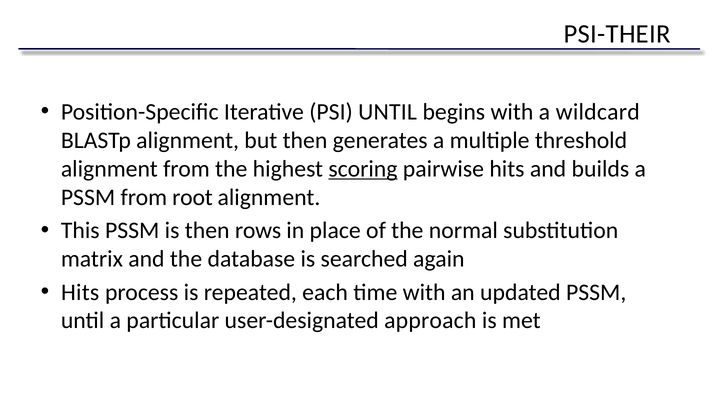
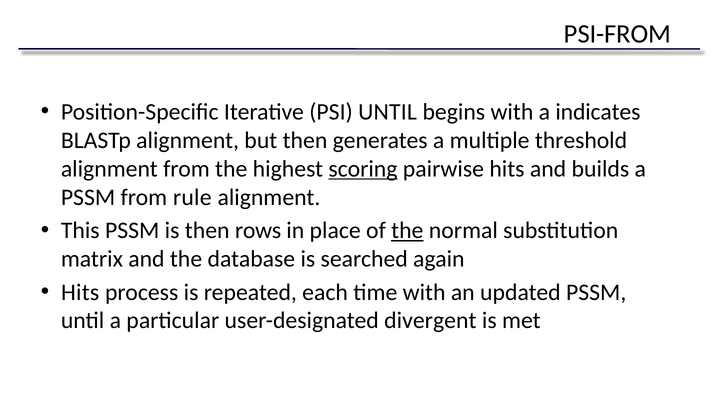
PSI-THEIR: PSI-THEIR -> PSI-FROM
wildcard: wildcard -> indicates
root: root -> rule
the at (407, 231) underline: none -> present
approach: approach -> divergent
